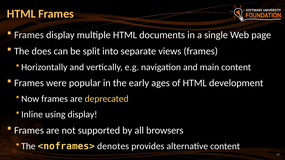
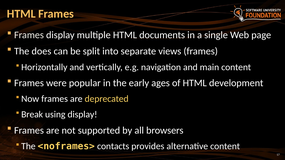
Inline: Inline -> Break
denotes: denotes -> contacts
